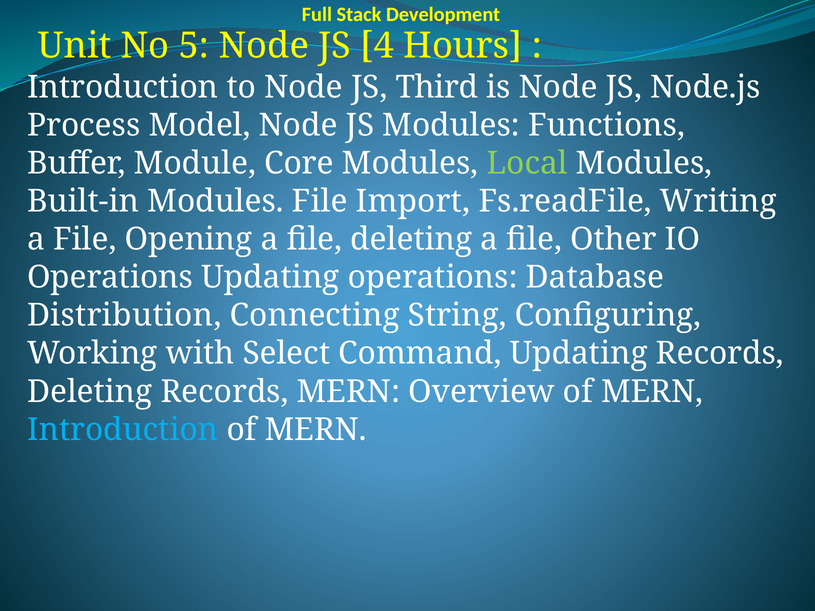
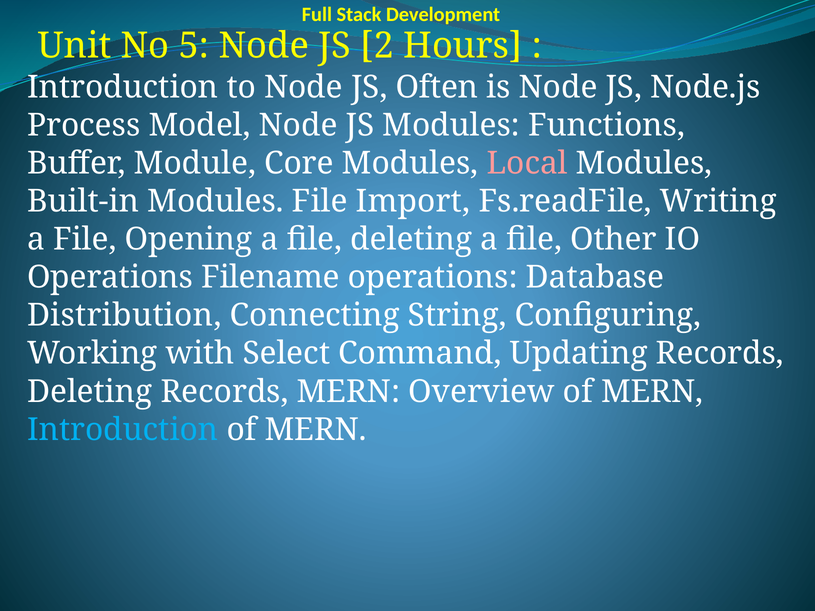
4: 4 -> 2
Third: Third -> Often
Local colour: light green -> pink
Operations Updating: Updating -> Filename
